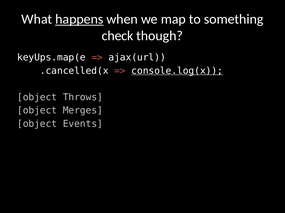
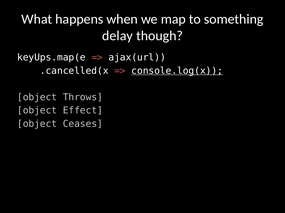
happens underline: present -> none
check: check -> delay
Merges: Merges -> Effect
Events: Events -> Ceases
